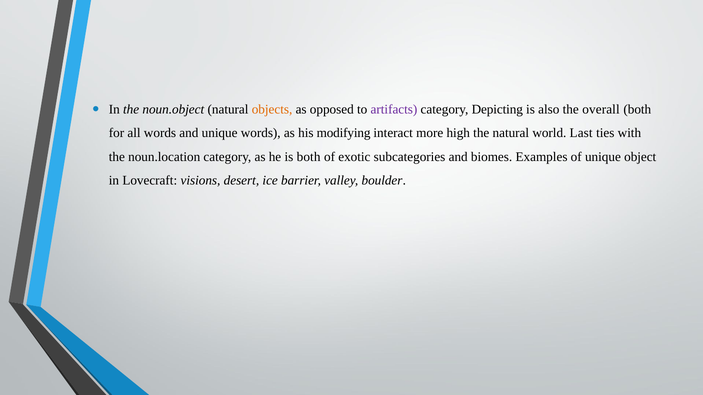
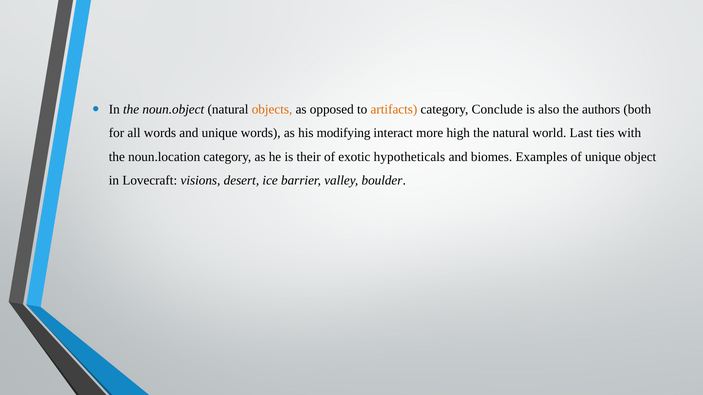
artifacts colour: purple -> orange
Depicting: Depicting -> Conclude
overall: overall -> authors
is both: both -> their
subcategories: subcategories -> hypotheticals
